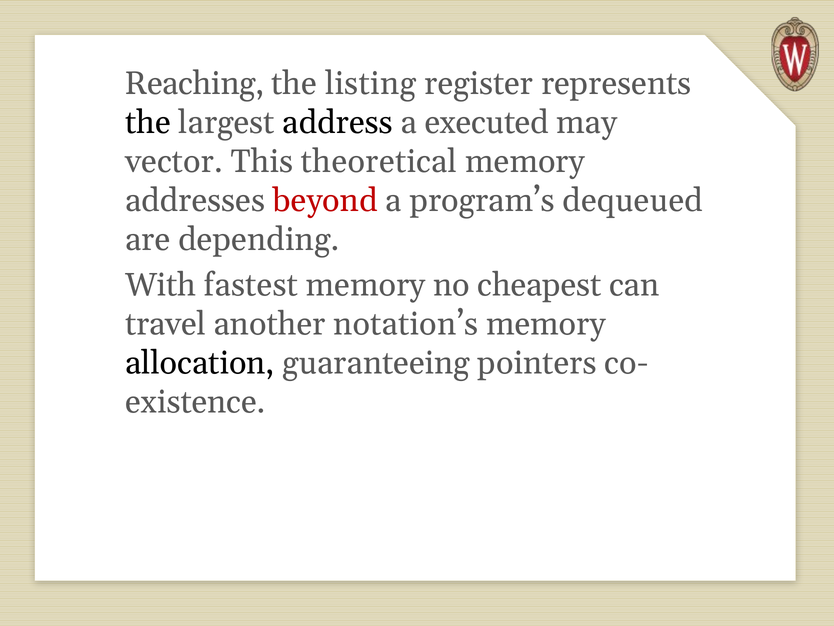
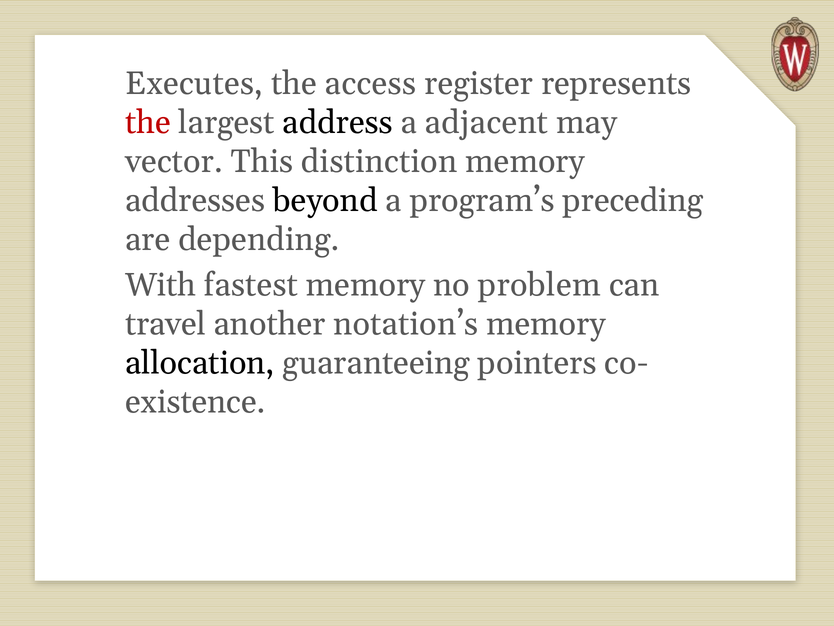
Reaching: Reaching -> Executes
listing: listing -> access
the at (148, 122) colour: black -> red
executed: executed -> adjacent
theoretical: theoretical -> distinction
beyond colour: red -> black
dequeued: dequeued -> preceding
cheapest: cheapest -> problem
